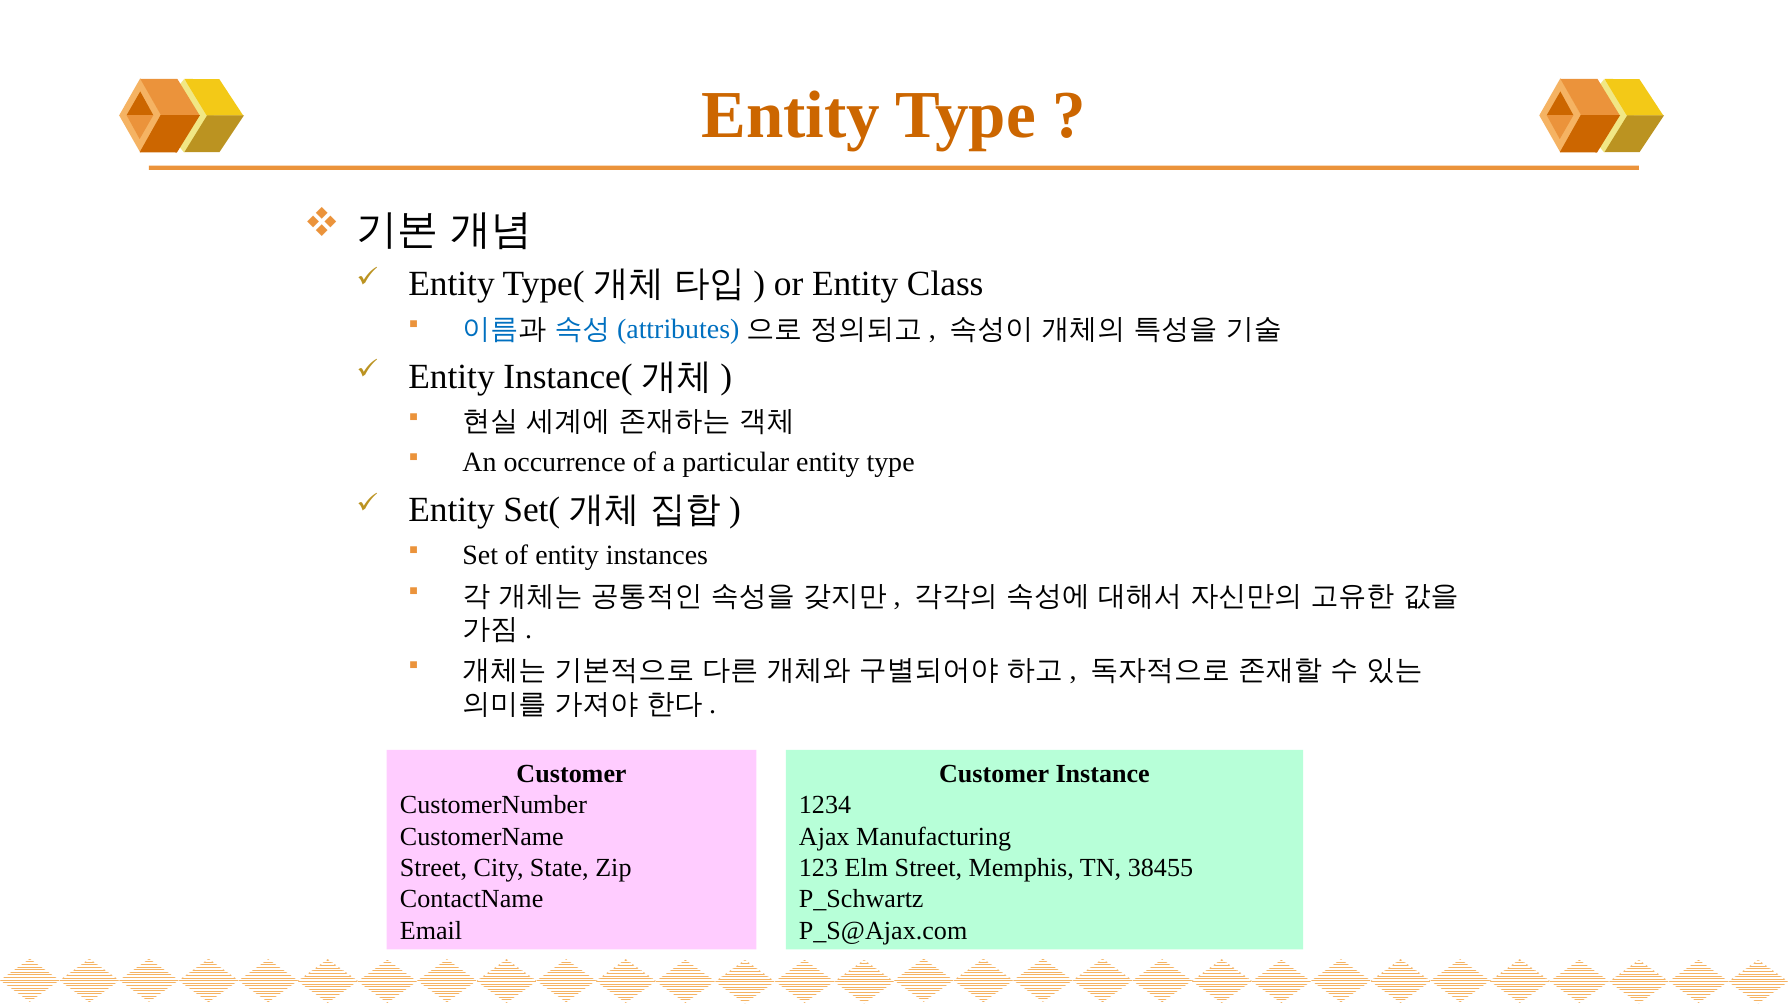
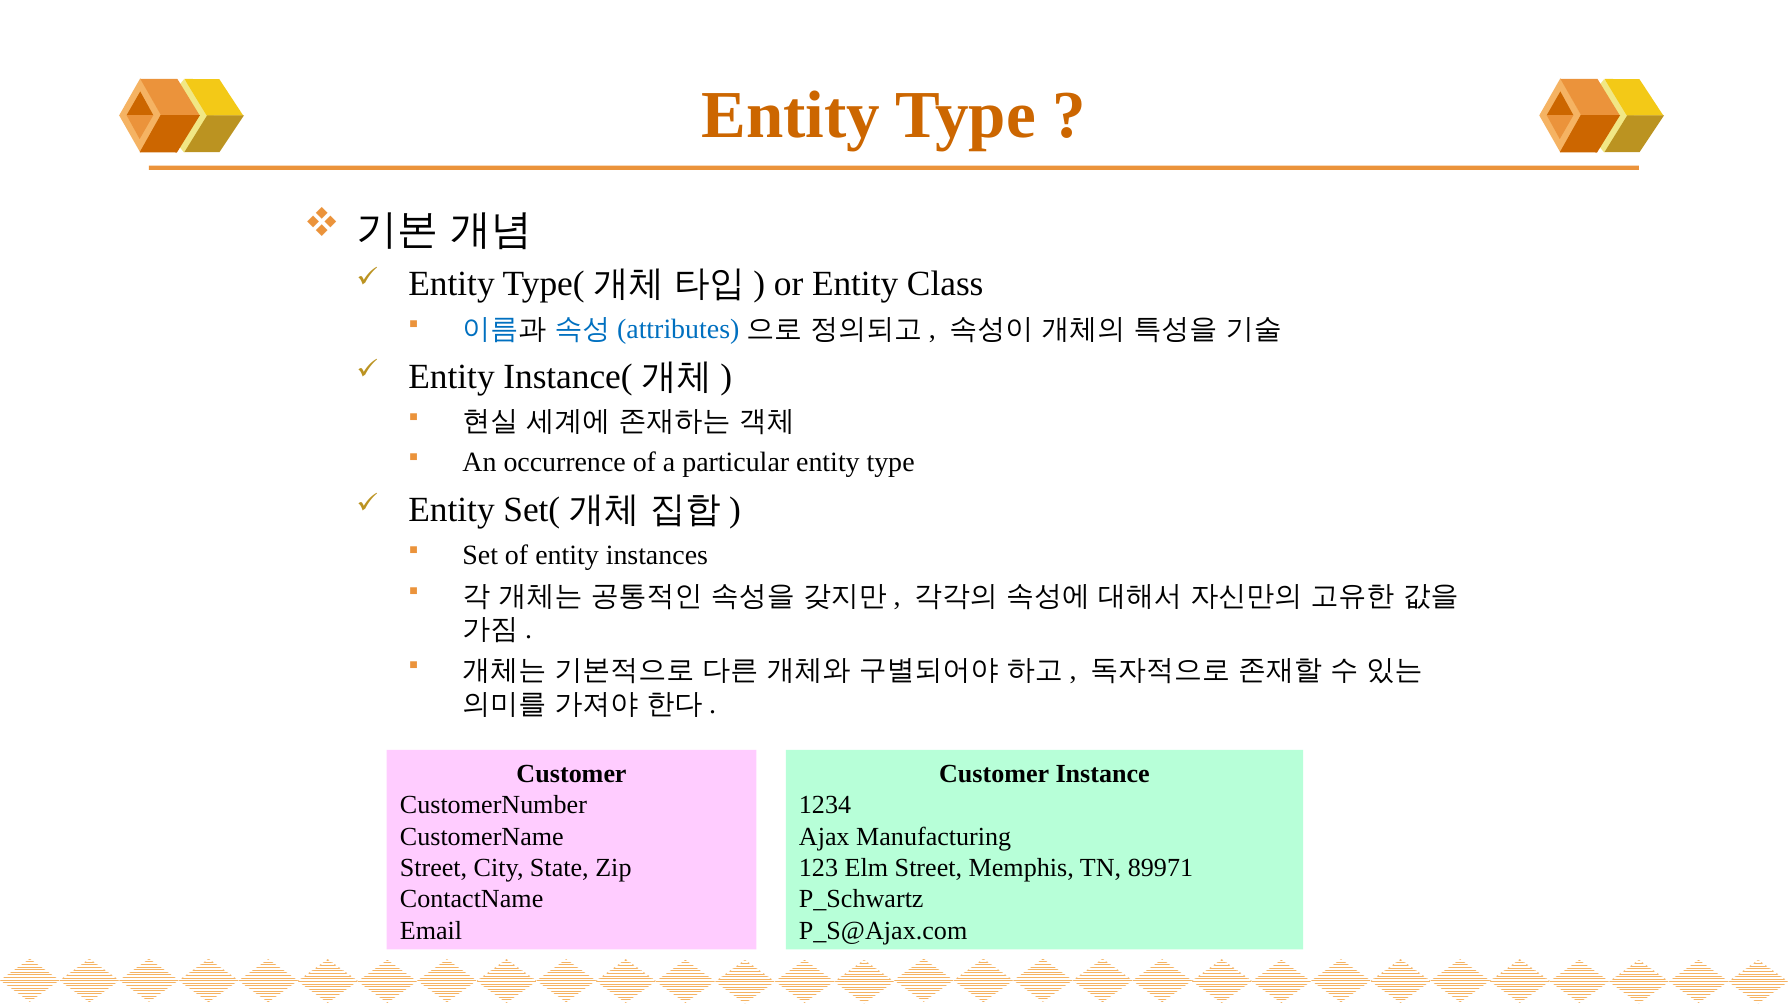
38455: 38455 -> 89971
